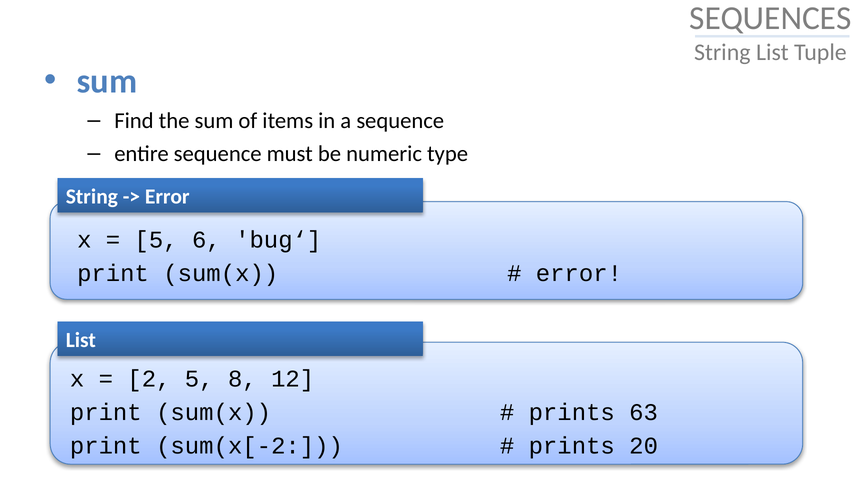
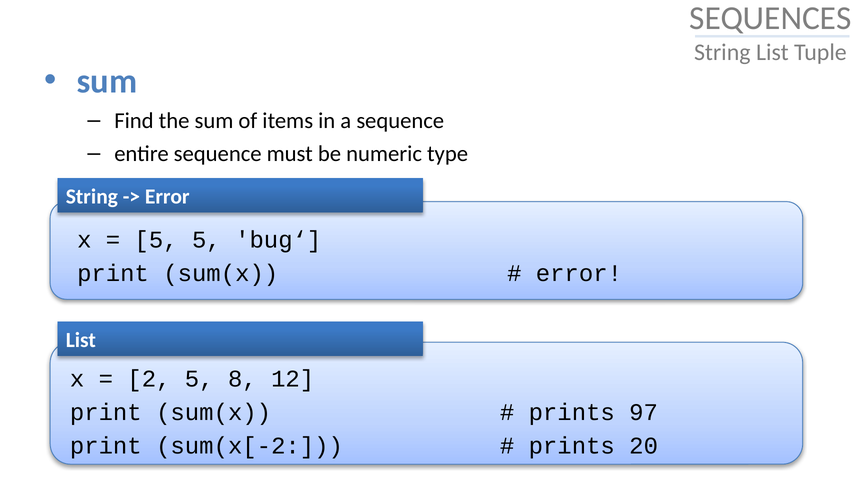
5 6: 6 -> 5
63: 63 -> 97
